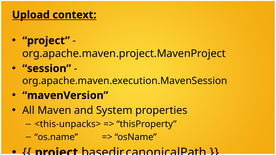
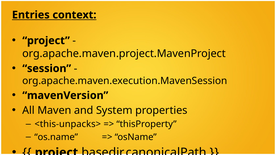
Upload: Upload -> Entries
